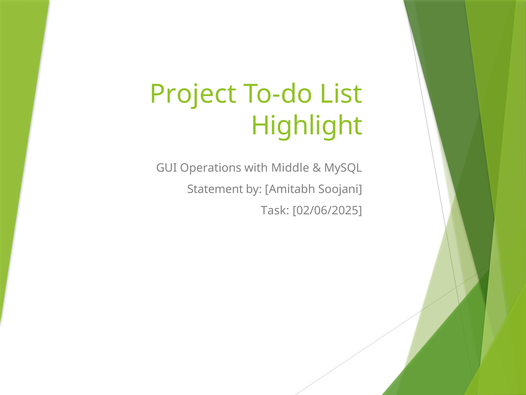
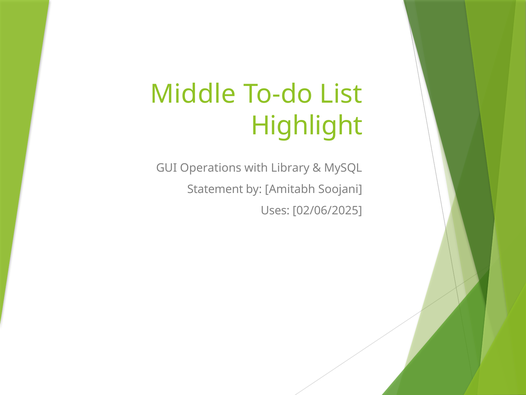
Project: Project -> Middle
Middle: Middle -> Library
Task: Task -> Uses
